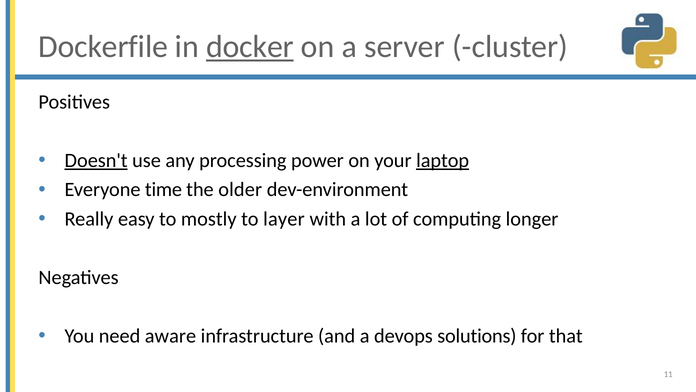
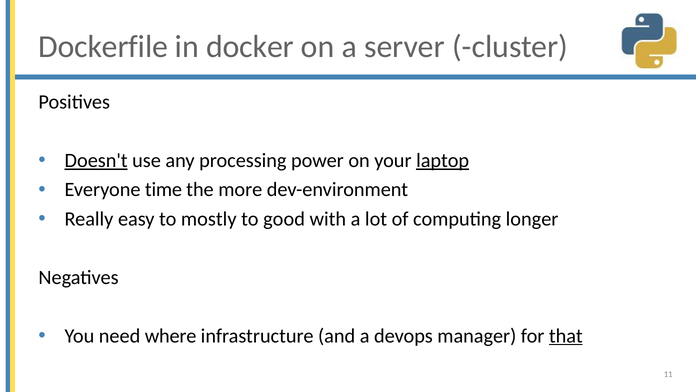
docker underline: present -> none
older: older -> more
layer: layer -> good
aware: aware -> where
solutions: solutions -> manager
that underline: none -> present
